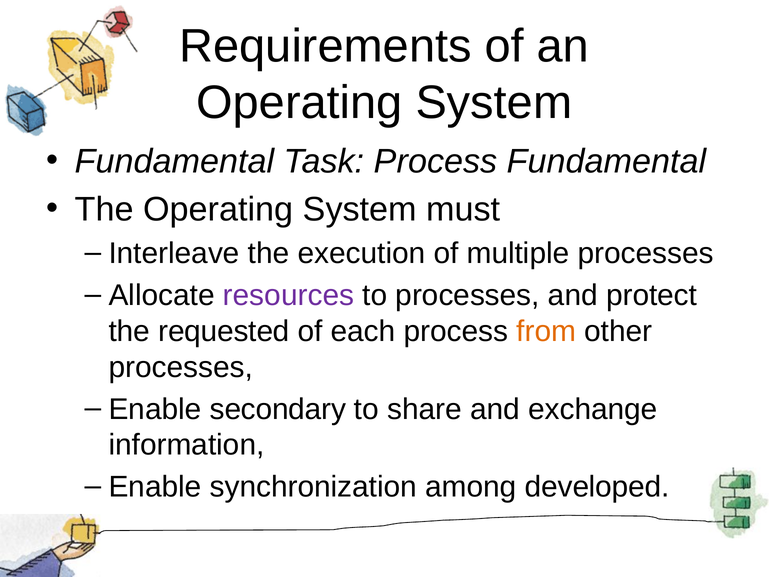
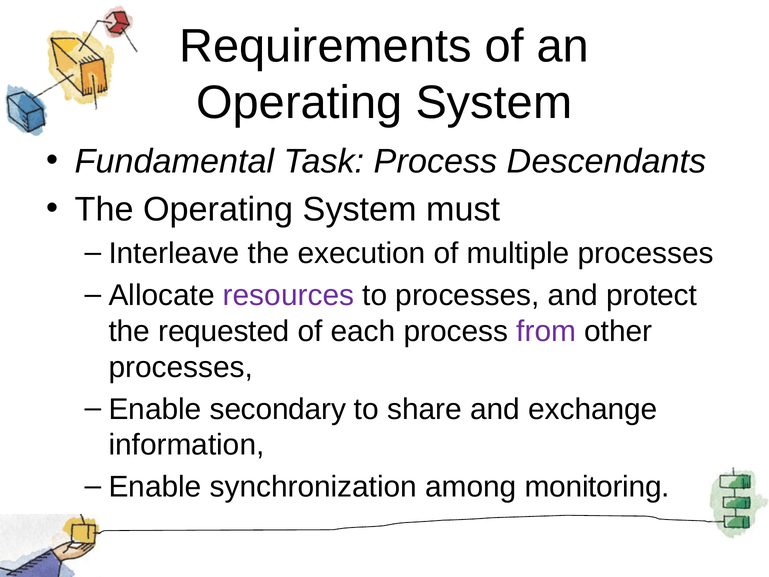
Process Fundamental: Fundamental -> Descendants
from colour: orange -> purple
developed: developed -> monitoring
